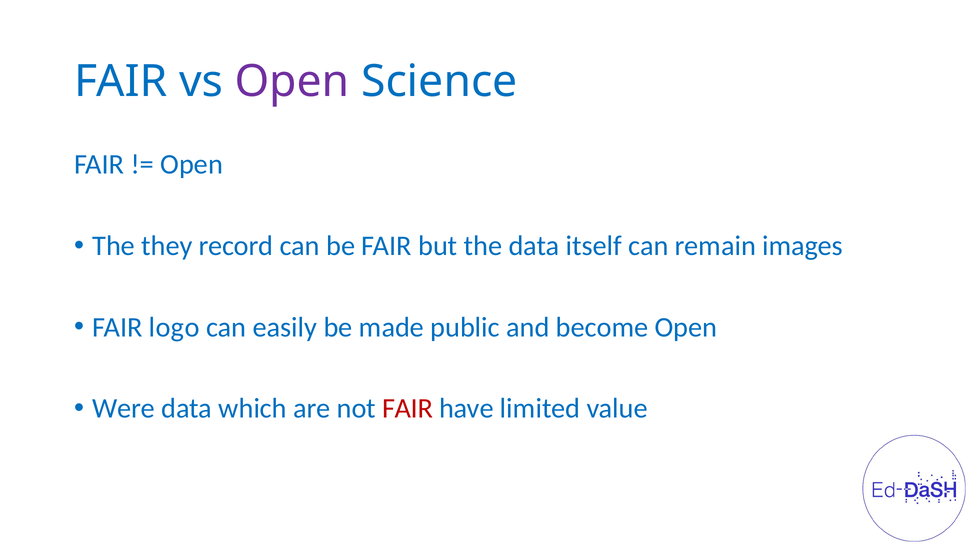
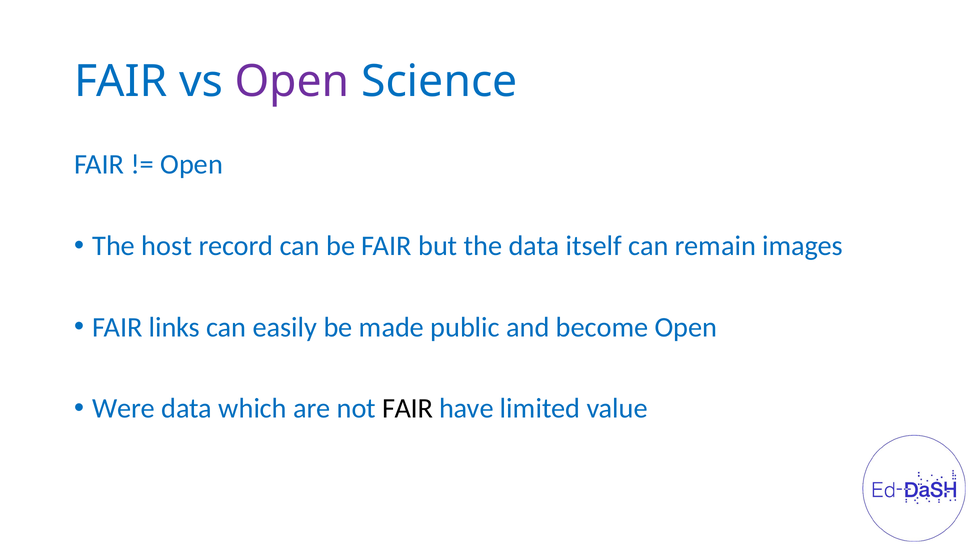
they: they -> host
logo: logo -> links
FAIR at (408, 408) colour: red -> black
